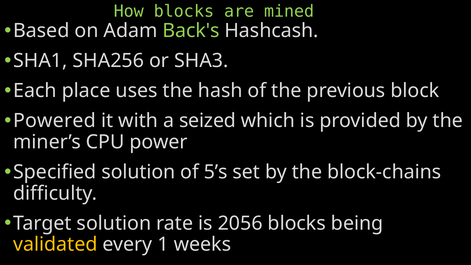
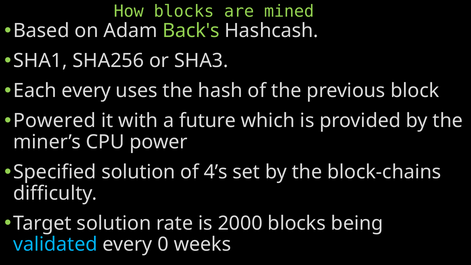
Each place: place -> every
seized: seized -> future
5’s: 5’s -> 4’s
2056: 2056 -> 2000
validated colour: yellow -> light blue
1: 1 -> 0
